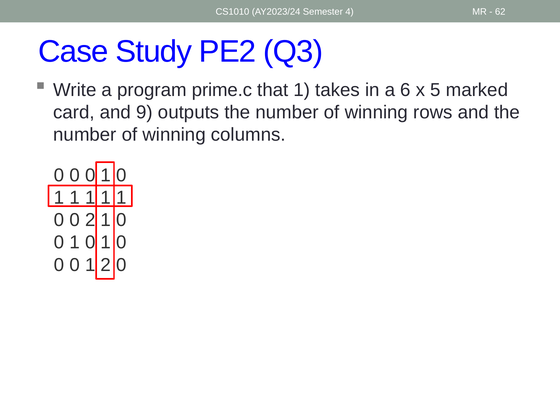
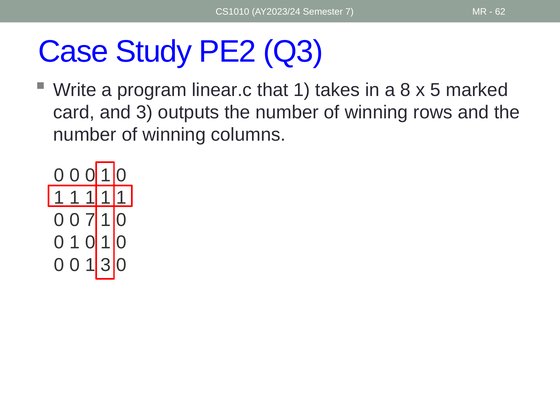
Semester 4: 4 -> 7
prime.c: prime.c -> linear.c
6: 6 -> 8
and 9: 9 -> 3
0 2: 2 -> 7
1 2: 2 -> 3
